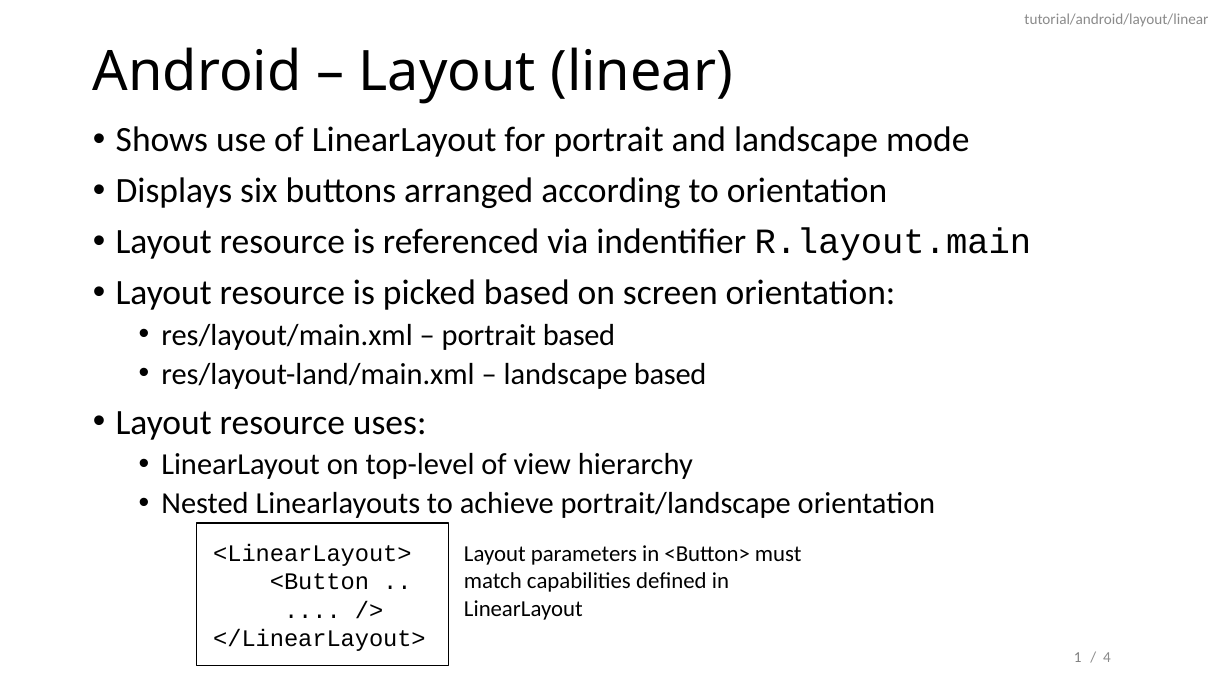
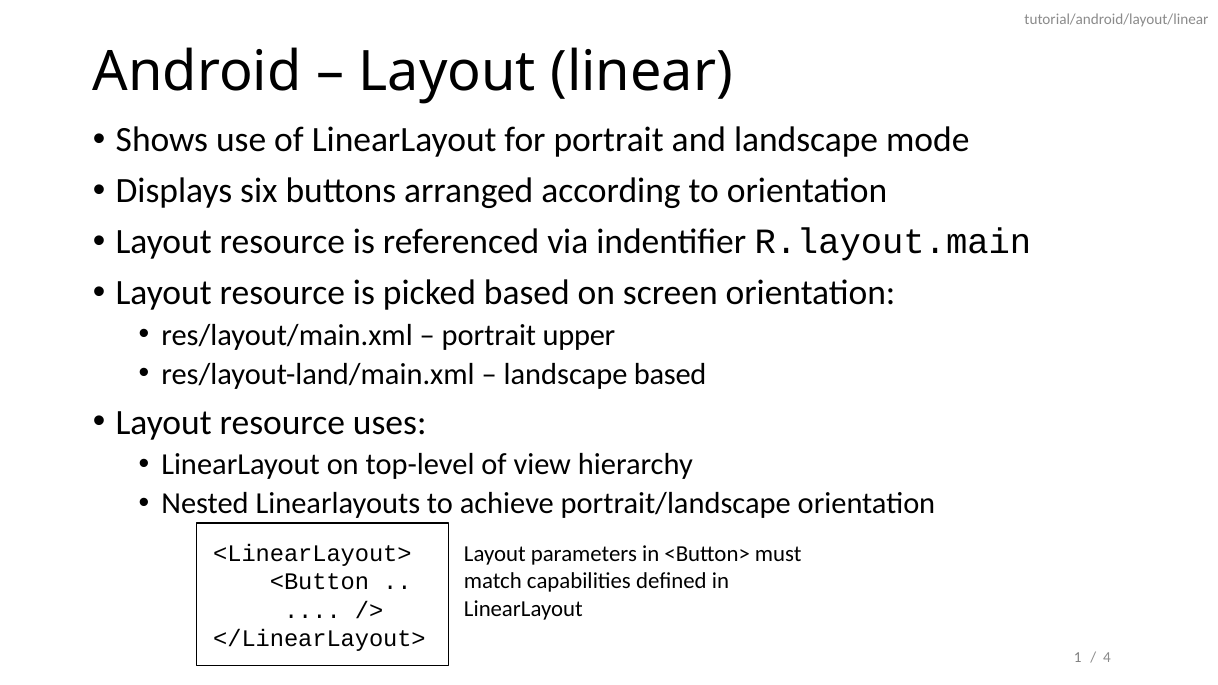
portrait based: based -> upper
